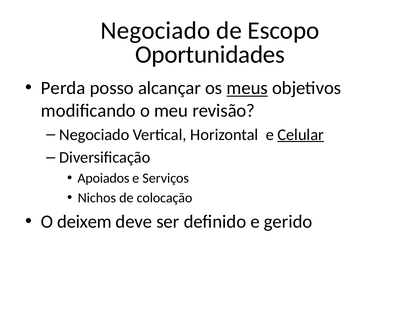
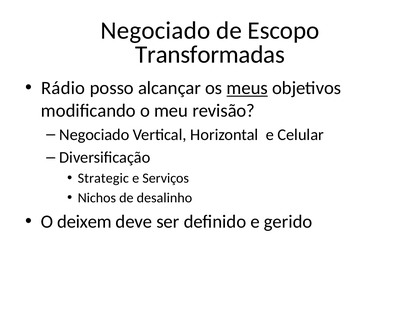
Oportunidades: Oportunidades -> Transformadas
Perda: Perda -> Rádio
Celular underline: present -> none
Apoiados: Apoiados -> Strategic
colocação: colocação -> desalinho
